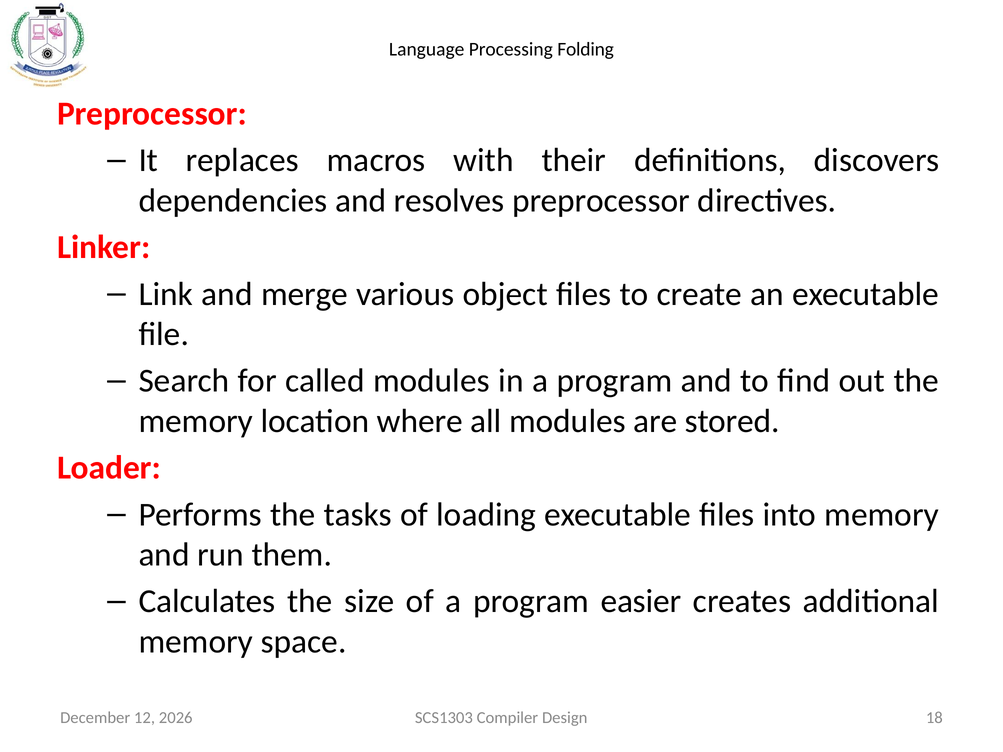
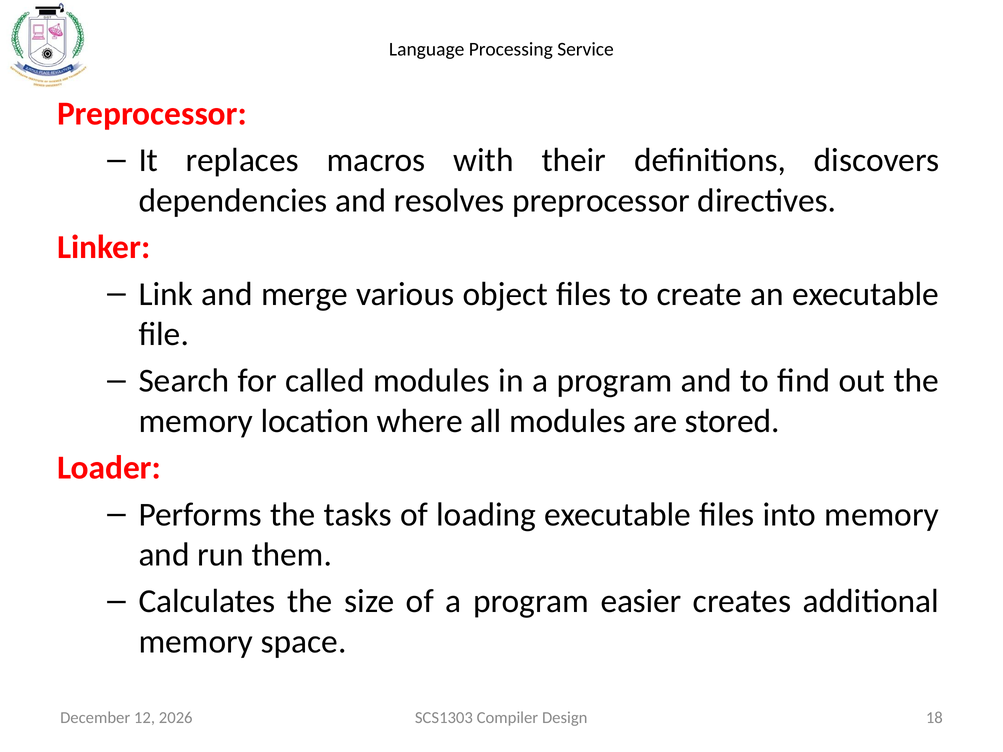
Folding: Folding -> Service
